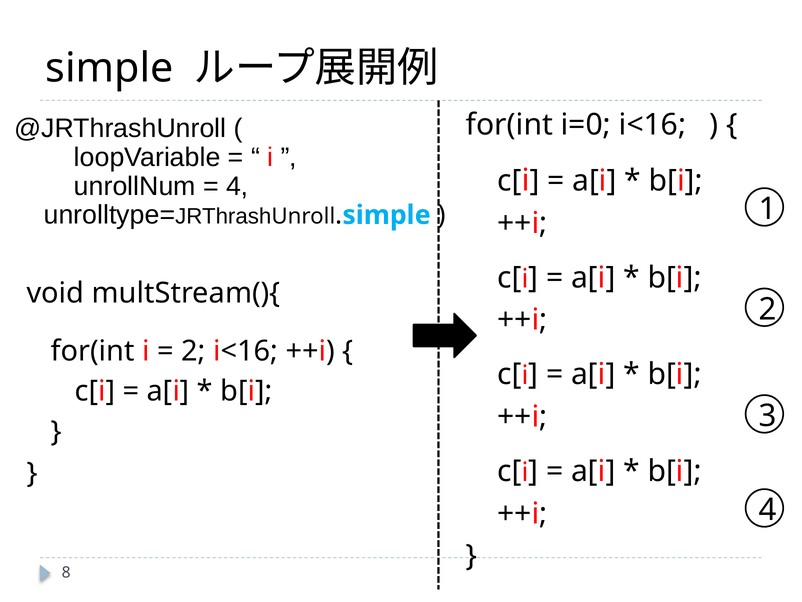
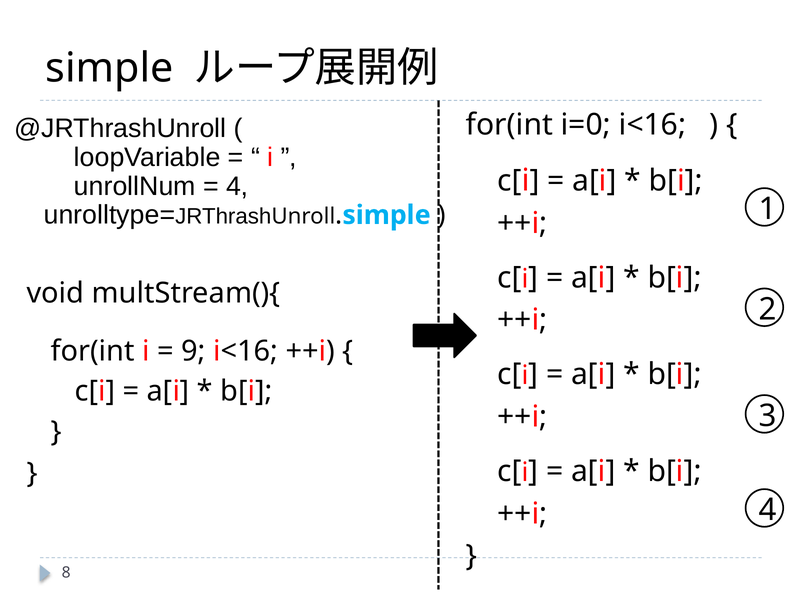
2 at (193, 351): 2 -> 9
